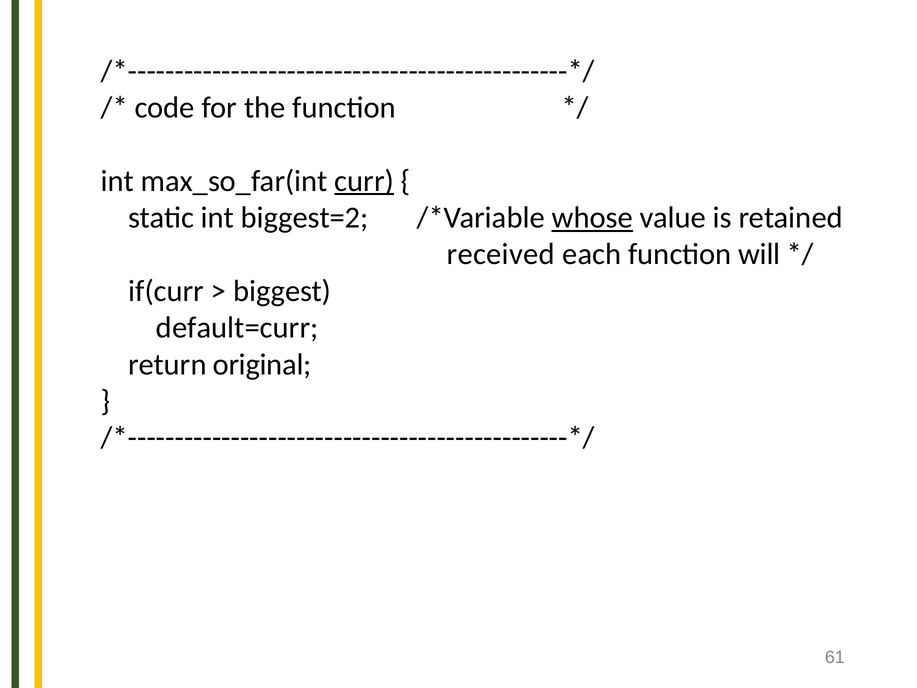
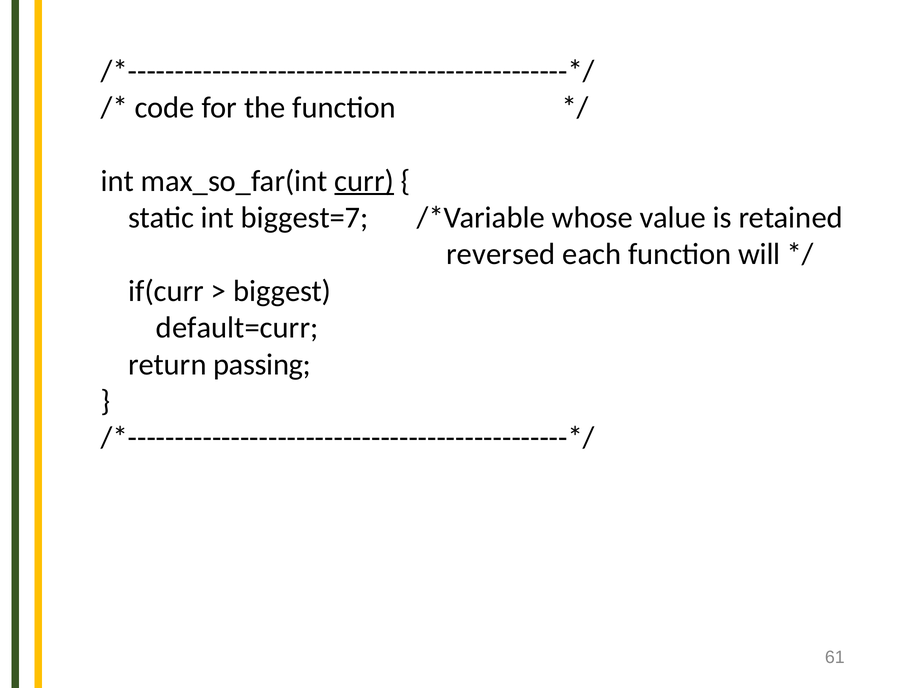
biggest=2: biggest=2 -> biggest=7
whose underline: present -> none
received: received -> reversed
original: original -> passing
